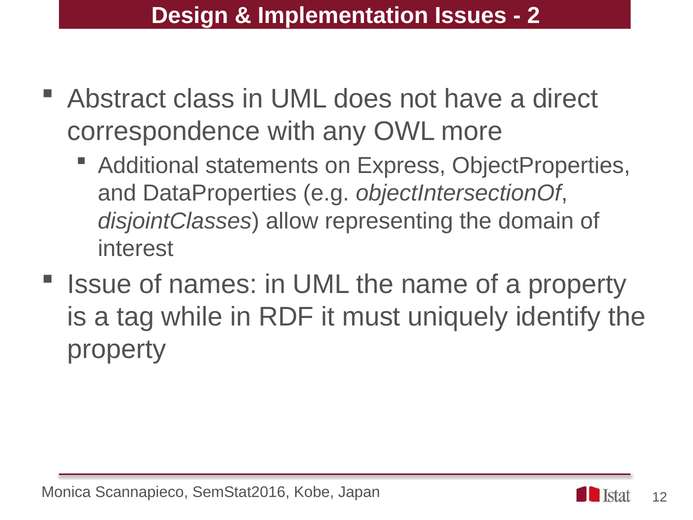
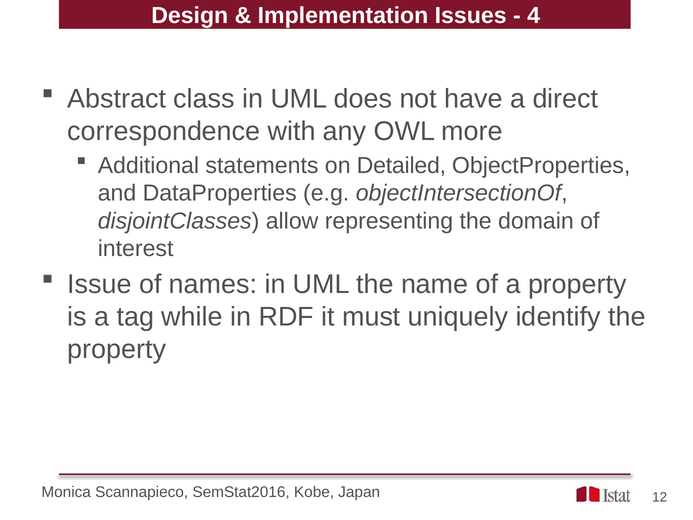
2: 2 -> 4
Express: Express -> Detailed
